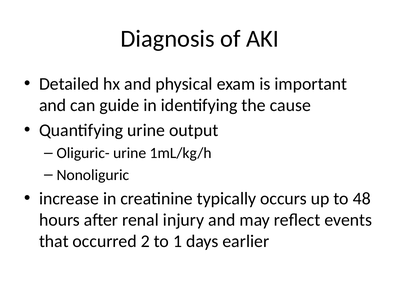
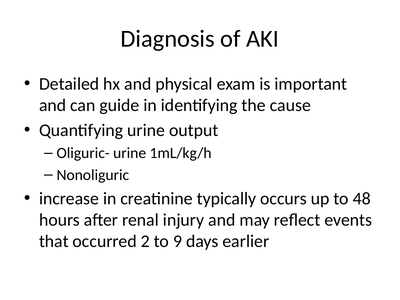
1: 1 -> 9
